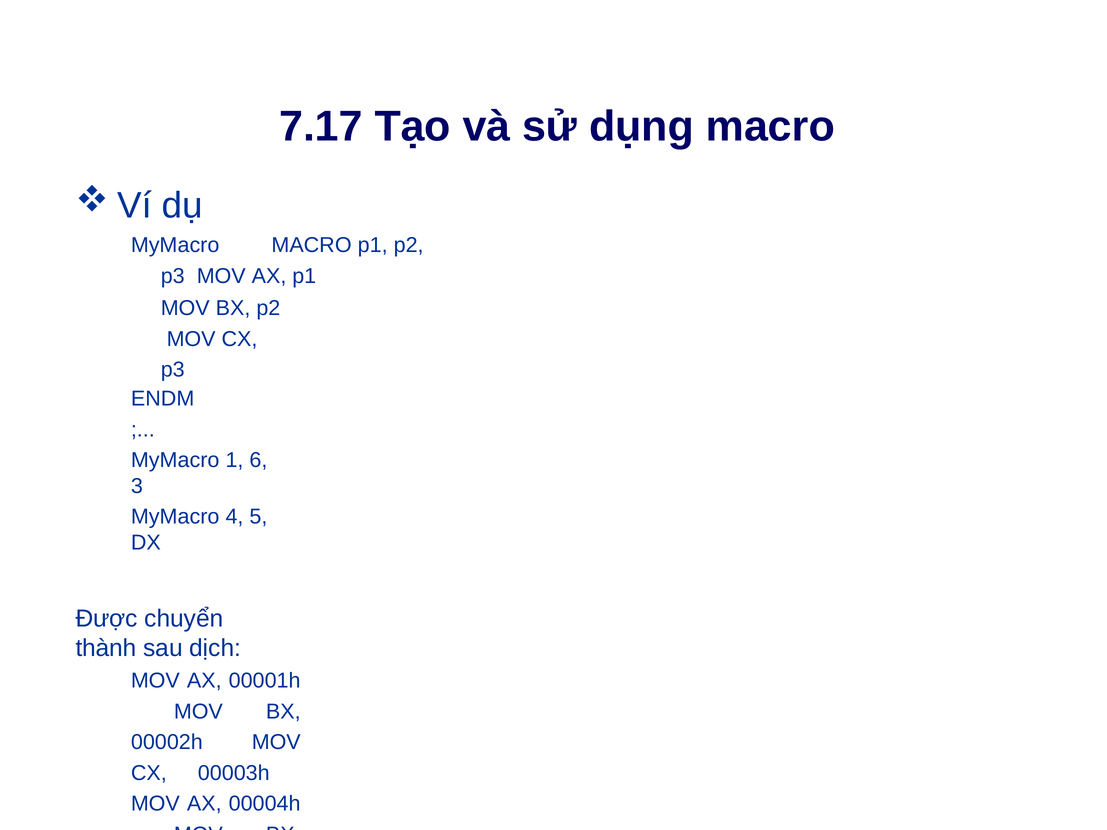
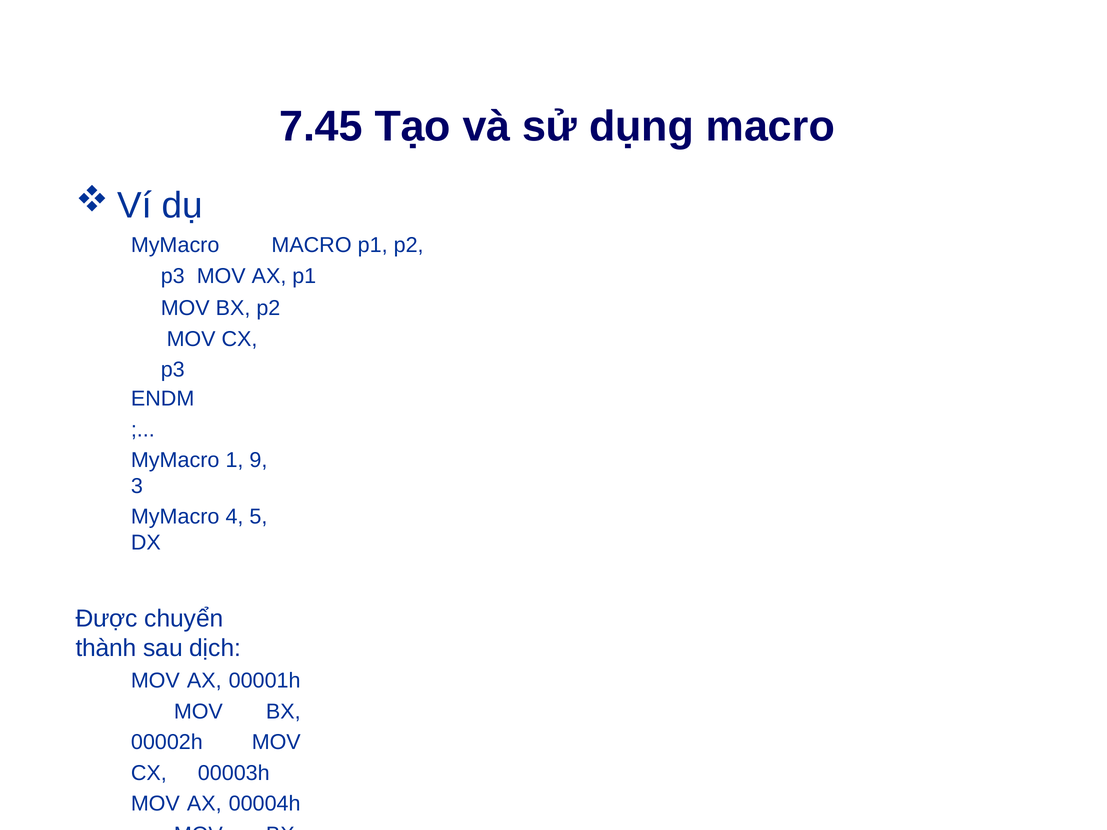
7.17: 7.17 -> 7.45
6: 6 -> 9
